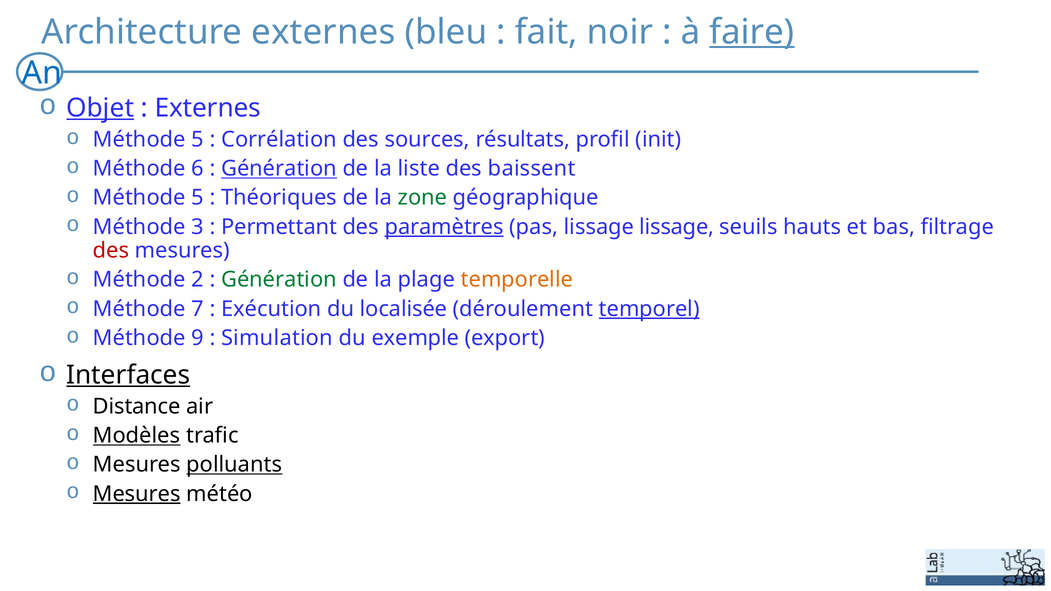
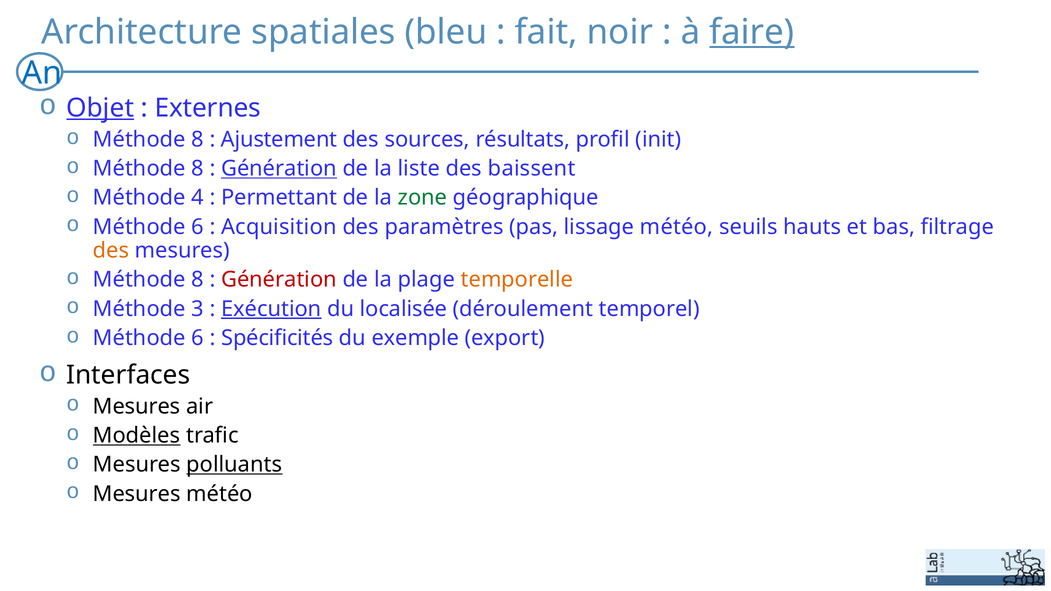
Architecture externes: externes -> spatiales
5 at (198, 140): 5 -> 8
Corrélation: Corrélation -> Ajustement
6 at (198, 169): 6 -> 8
5 at (198, 198): 5 -> 4
Théoriques: Théoriques -> Permettant
3 at (198, 227): 3 -> 6
Permettant: Permettant -> Acquisition
paramètres underline: present -> none
lissage lissage: lissage -> météo
des at (111, 251) colour: red -> orange
2 at (198, 280): 2 -> 8
Génération at (279, 280) colour: green -> red
7: 7 -> 3
Exécution underline: none -> present
temporel underline: present -> none
9 at (198, 338): 9 -> 6
Simulation: Simulation -> Spécificités
Interfaces underline: present -> none
Distance at (137, 407): Distance -> Mesures
Mesures at (137, 494) underline: present -> none
